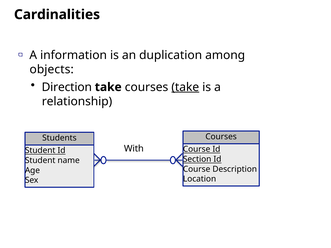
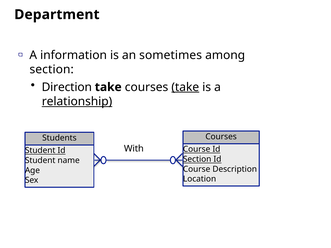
Cardinalities: Cardinalities -> Department
duplication: duplication -> sometimes
objects at (52, 70): objects -> section
relationship underline: none -> present
